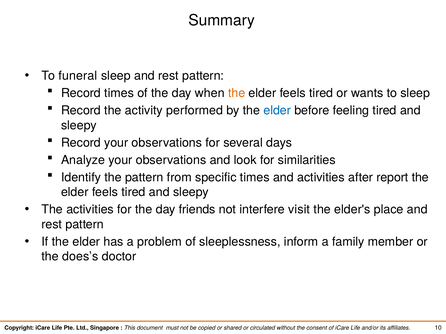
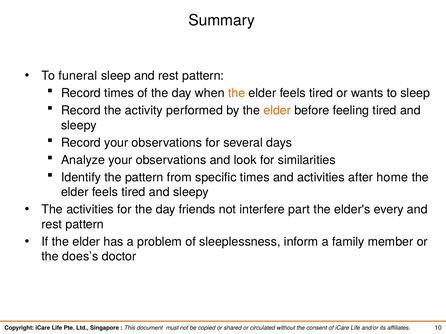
elder at (277, 111) colour: blue -> orange
report: report -> home
visit: visit -> part
place: place -> every
